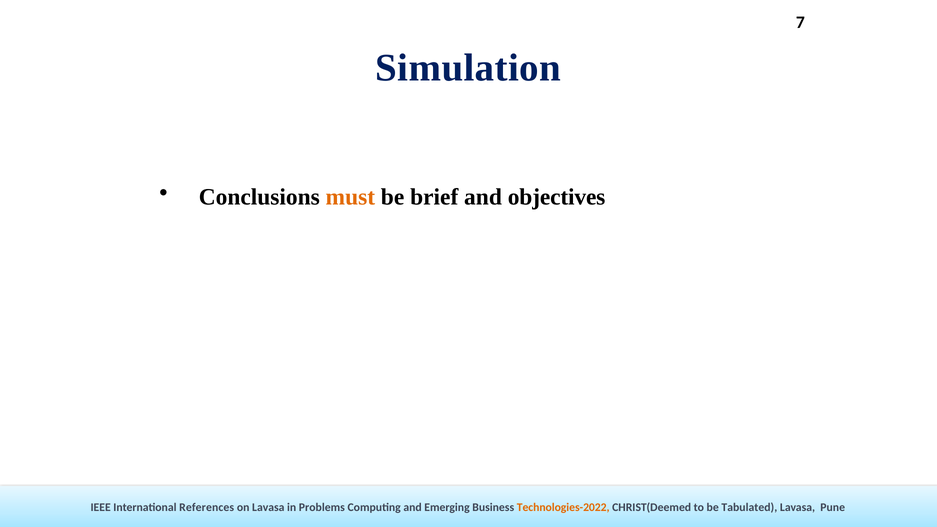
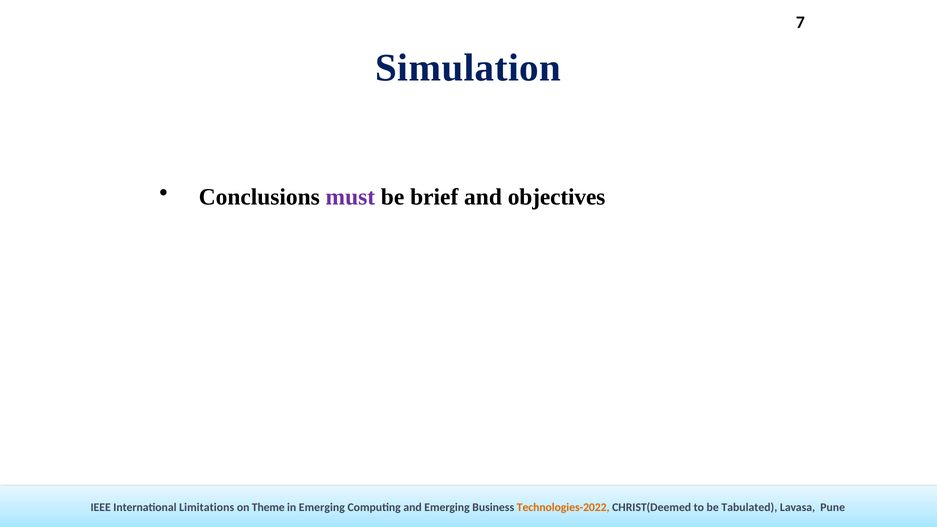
must colour: orange -> purple
References: References -> Limitations
on Lavasa: Lavasa -> Theme
in Problems: Problems -> Emerging
